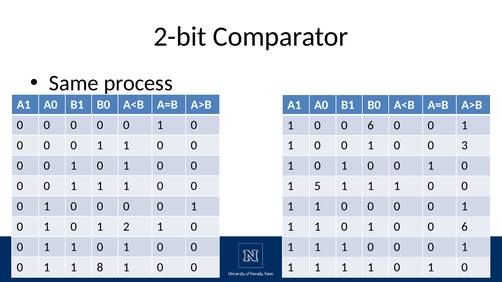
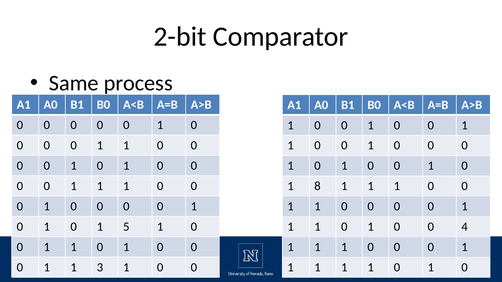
6 at (371, 125): 6 -> 1
3 at (465, 146): 3 -> 0
5: 5 -> 8
2: 2 -> 5
6 at (465, 227): 6 -> 4
8: 8 -> 3
